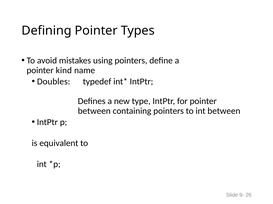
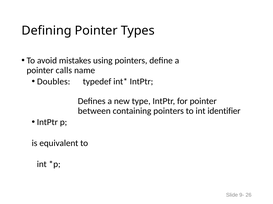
kind: kind -> calls
int between: between -> identifier
